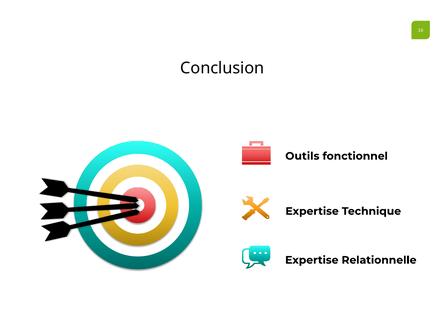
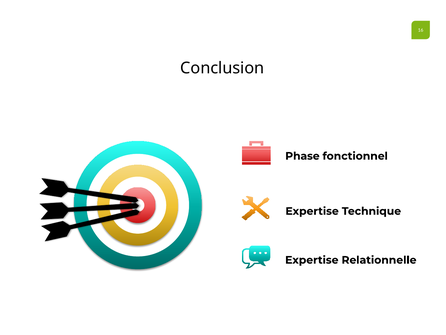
Outils: Outils -> Phase
